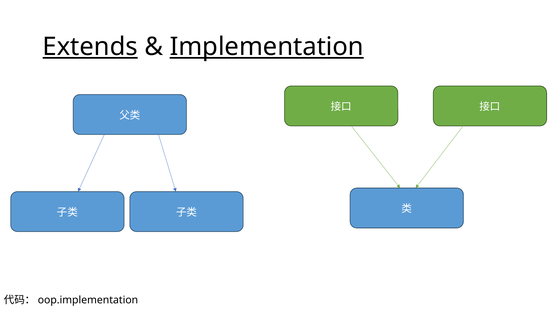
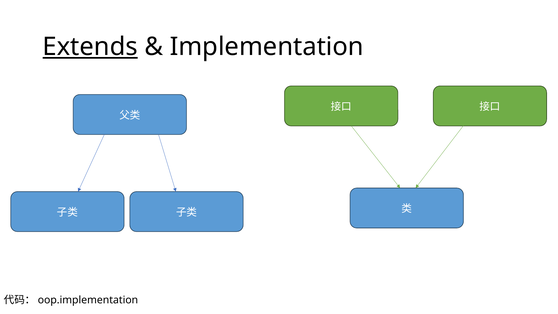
Implementation underline: present -> none
